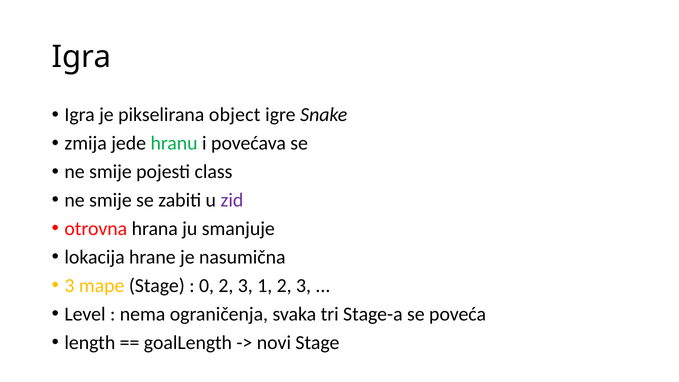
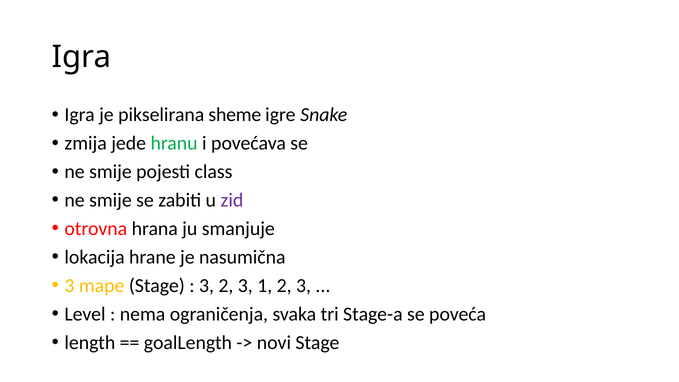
object: object -> sheme
0 at (206, 286): 0 -> 3
